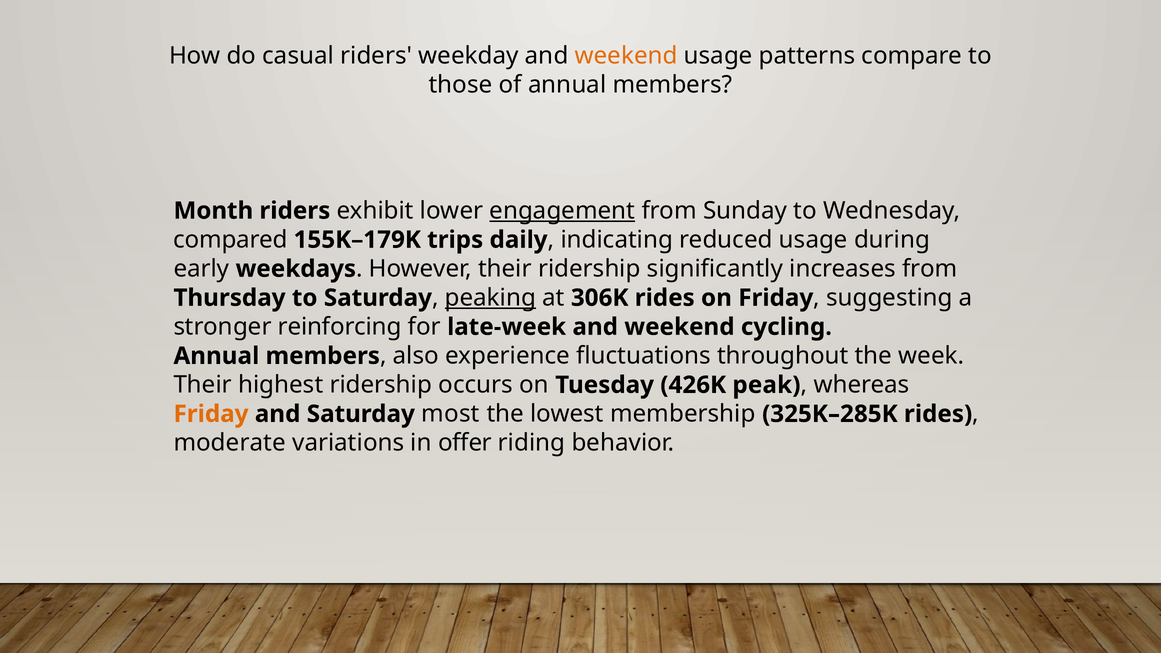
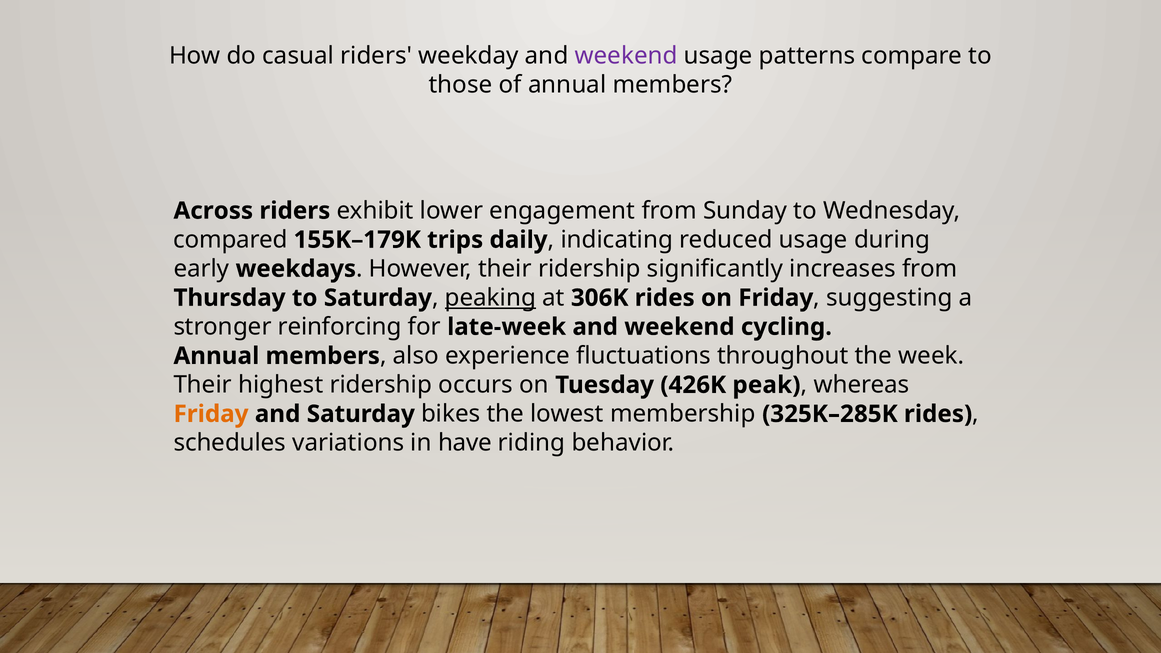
weekend at (626, 56) colour: orange -> purple
Month: Month -> Across
engagement underline: present -> none
most: most -> bikes
moderate: moderate -> schedules
offer: offer -> have
